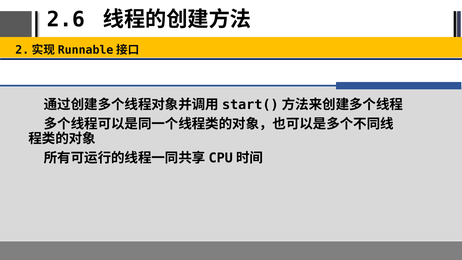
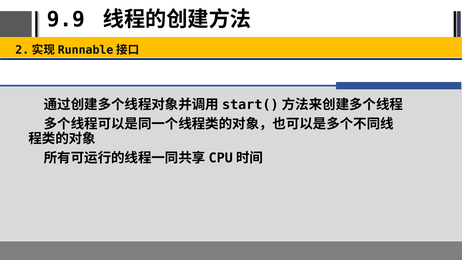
2.6: 2.6 -> 9.9
